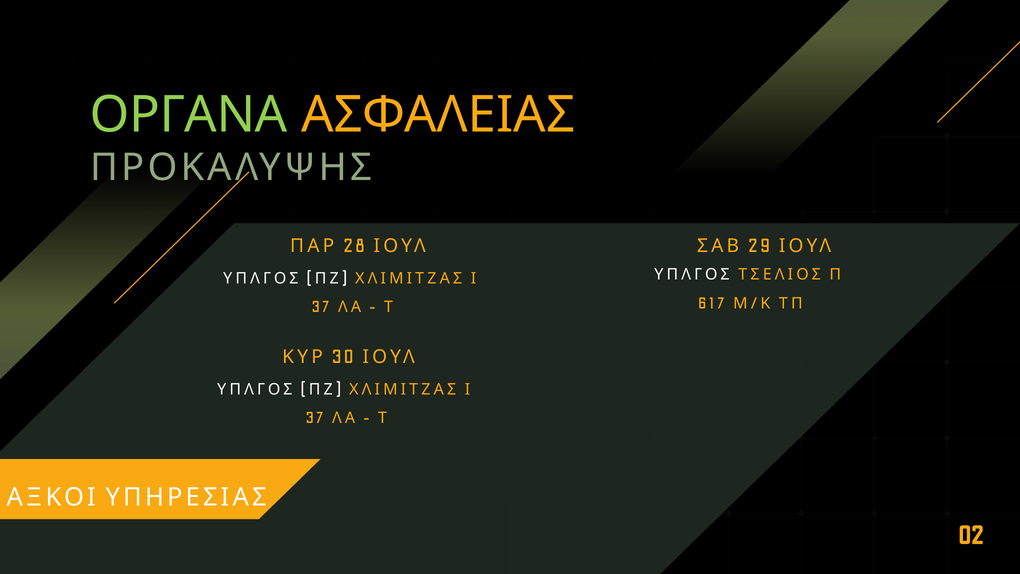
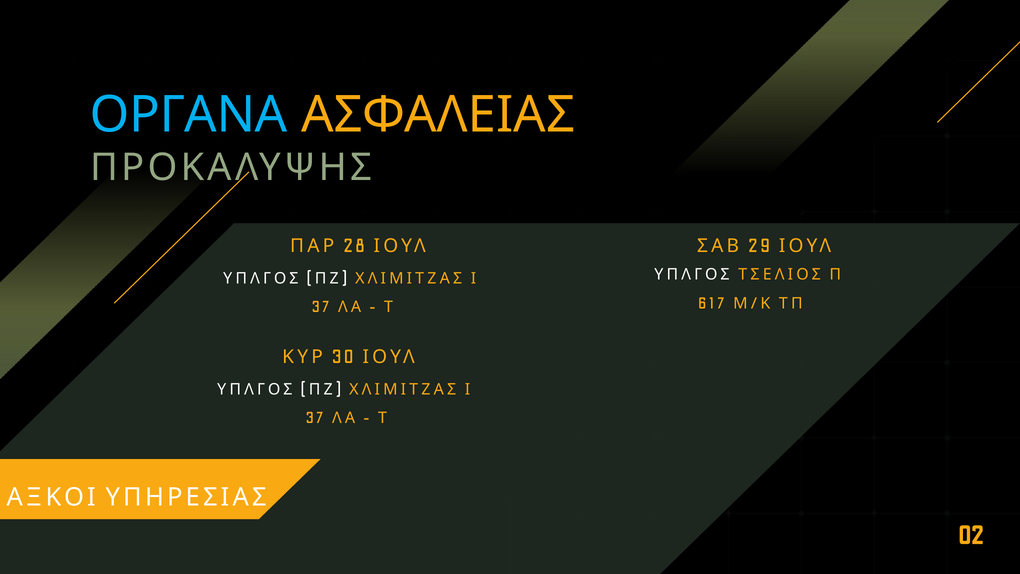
ΟΡΓΑΝΑ colour: light green -> light blue
